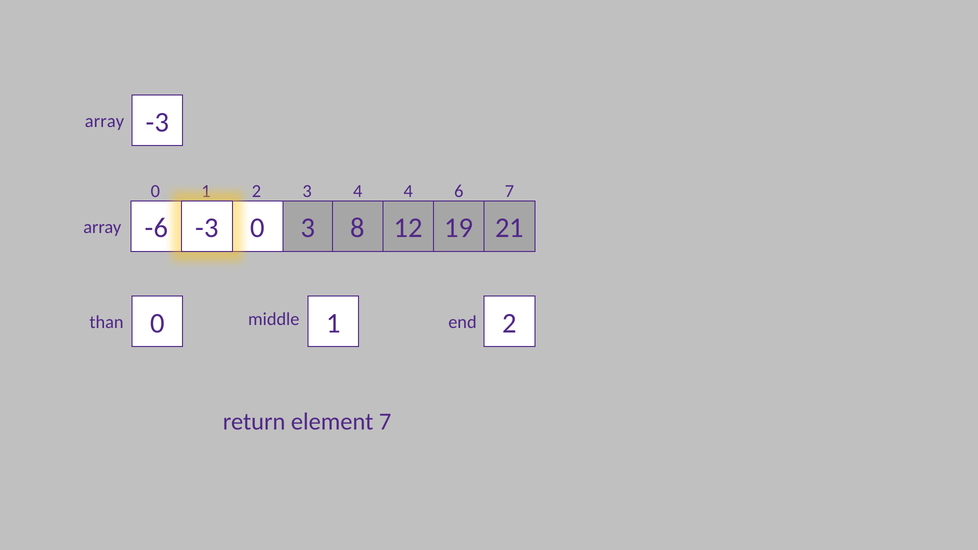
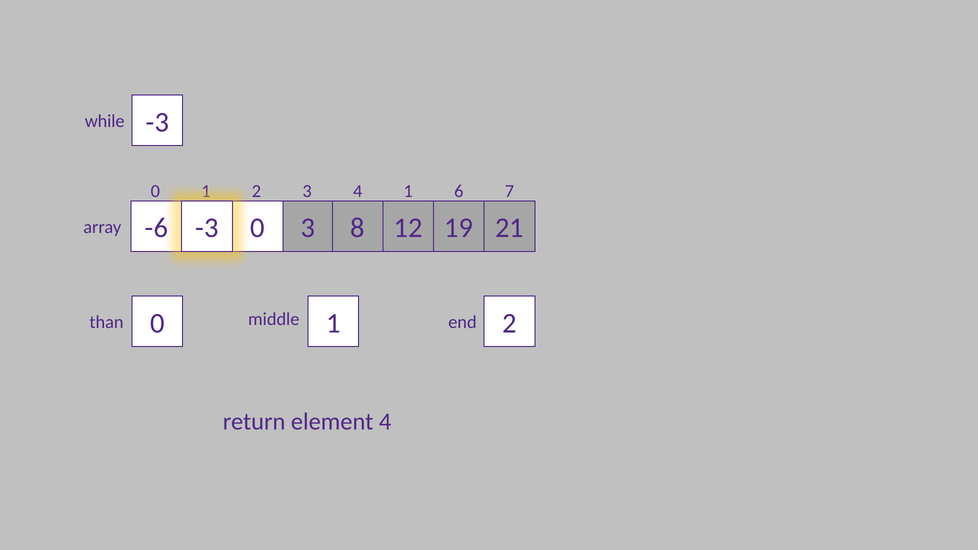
array at (104, 121): array -> while
4 4: 4 -> 1
element 7: 7 -> 4
